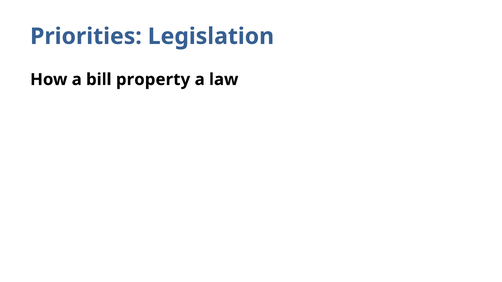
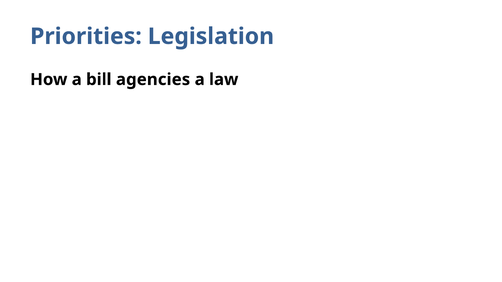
property: property -> agencies
